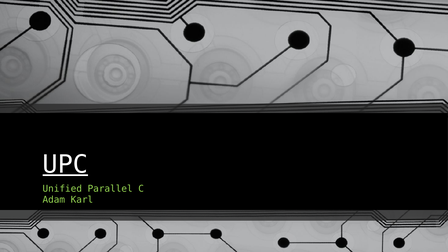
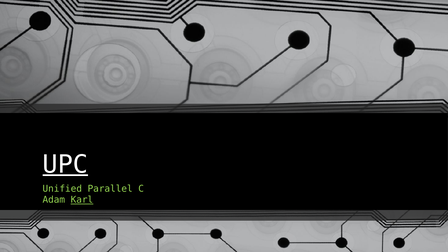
Karl underline: none -> present
